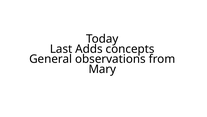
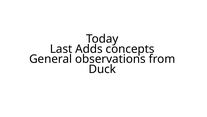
Mary: Mary -> Duck
